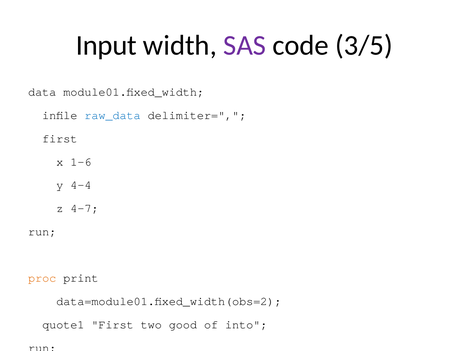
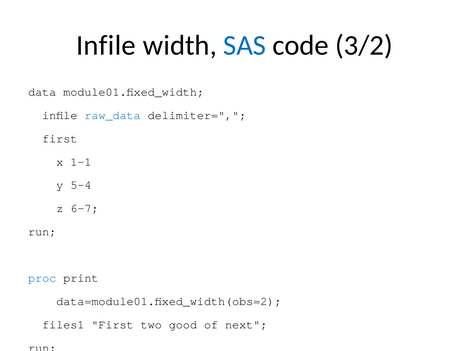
Input at (106, 45): Input -> Infile
SAS colour: purple -> blue
3/5: 3/5 -> 3/2
1-6: 1-6 -> 1-1
4-4: 4-4 -> 5-4
4-7: 4-7 -> 6-7
proc colour: orange -> blue
quote1: quote1 -> files1
into: into -> next
